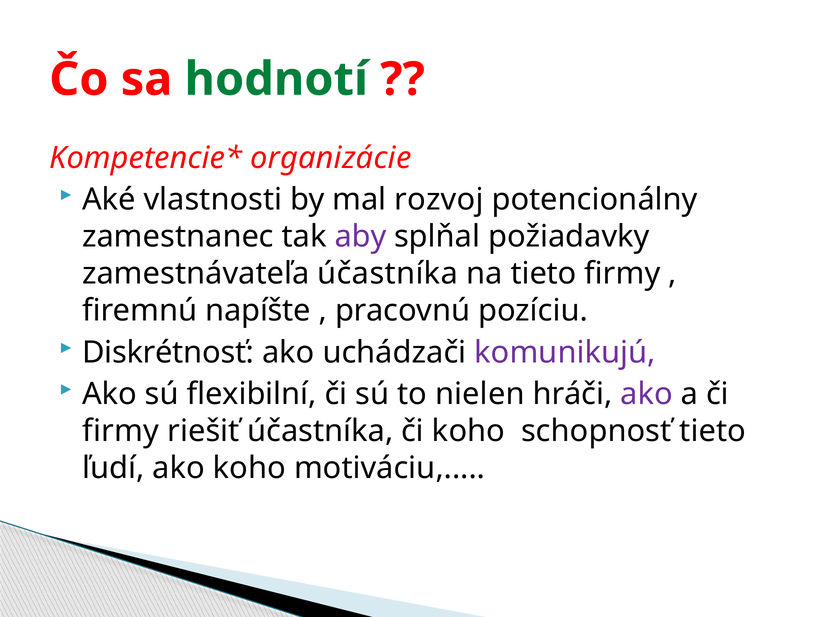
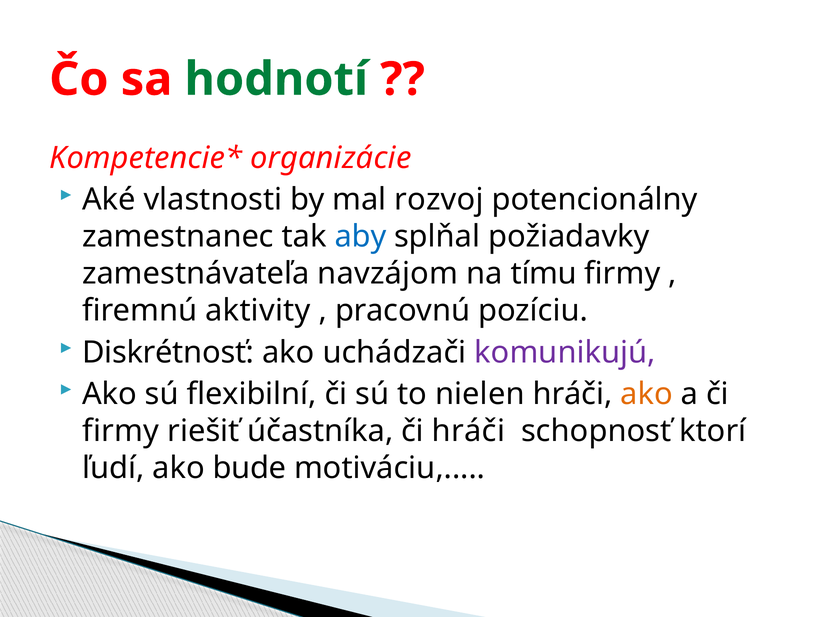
aby colour: purple -> blue
zamestnávateľa účastníka: účastníka -> navzájom
na tieto: tieto -> tímu
napíšte: napíšte -> aktivity
ako at (647, 394) colour: purple -> orange
či koho: koho -> hráči
schopnosť tieto: tieto -> ktorí
ako koho: koho -> bude
